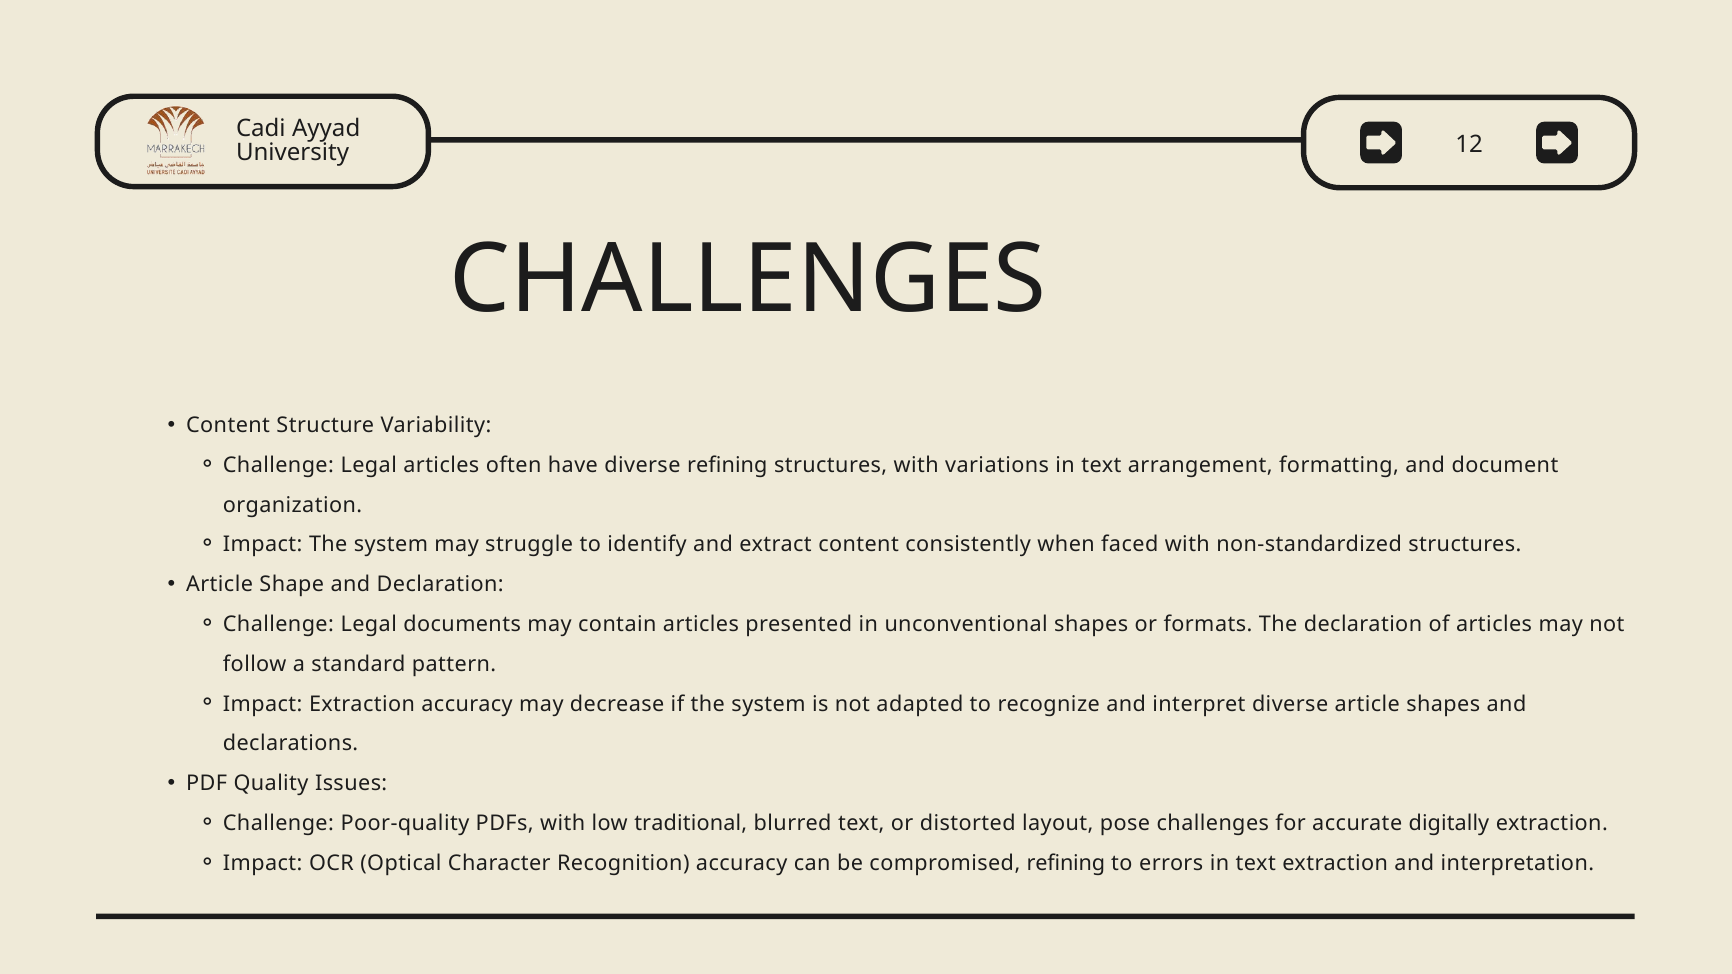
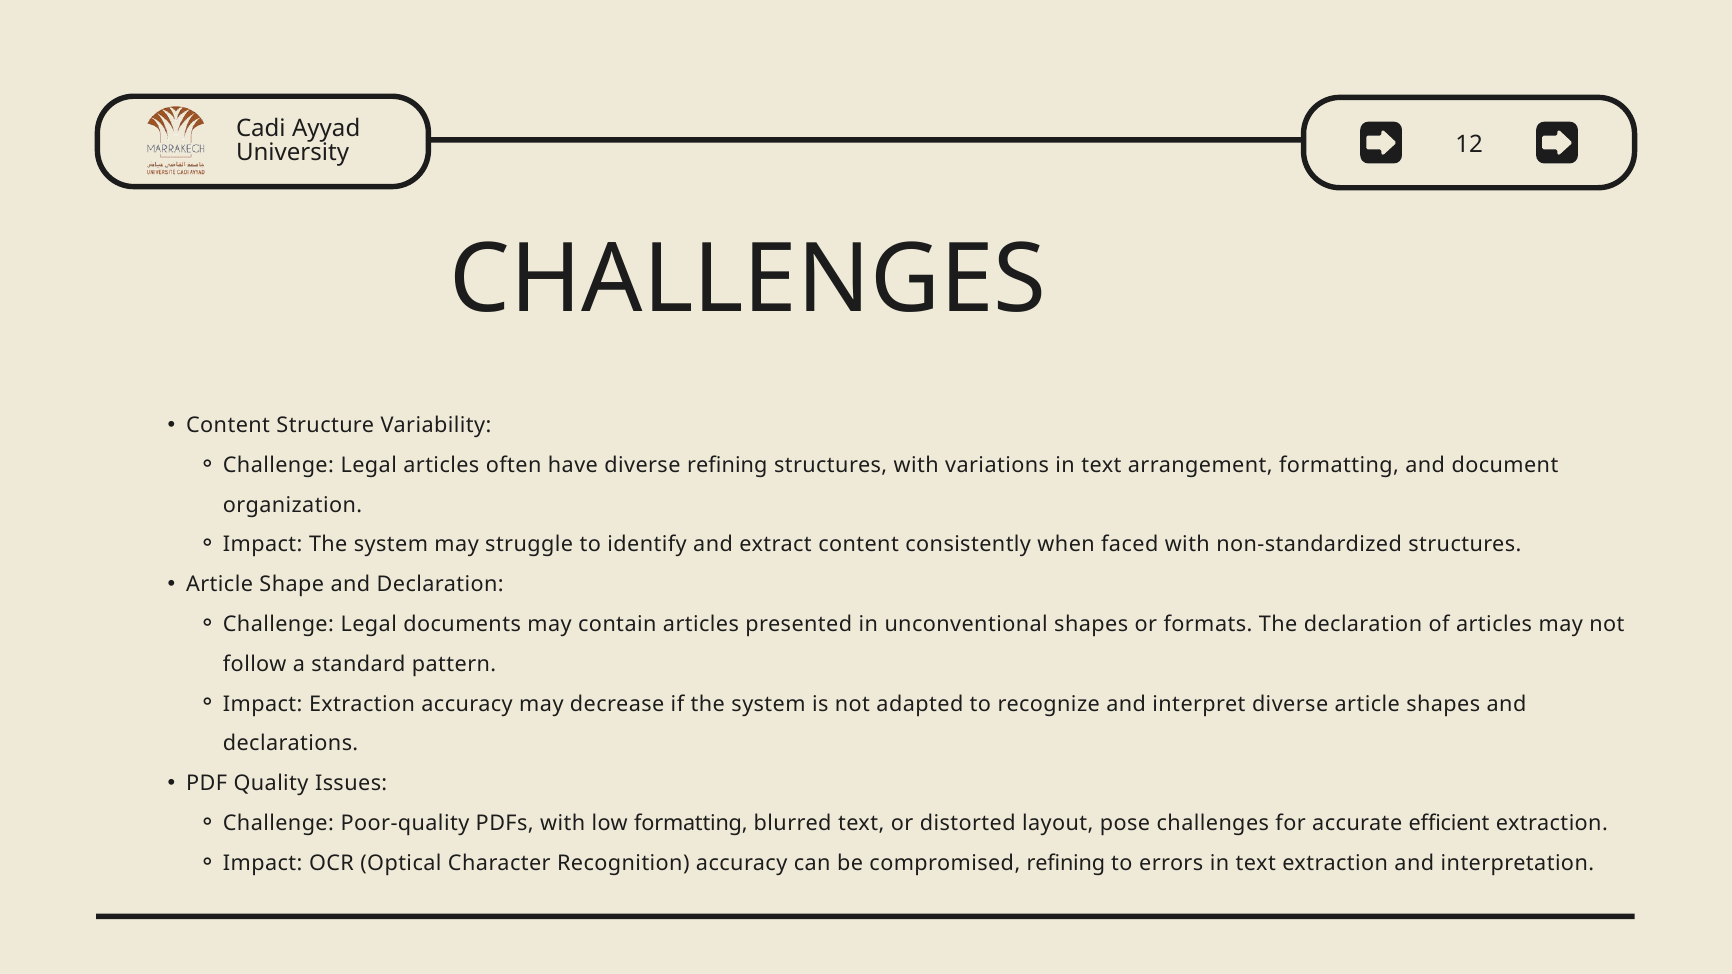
low traditional: traditional -> formatting
digitally: digitally -> efficient
